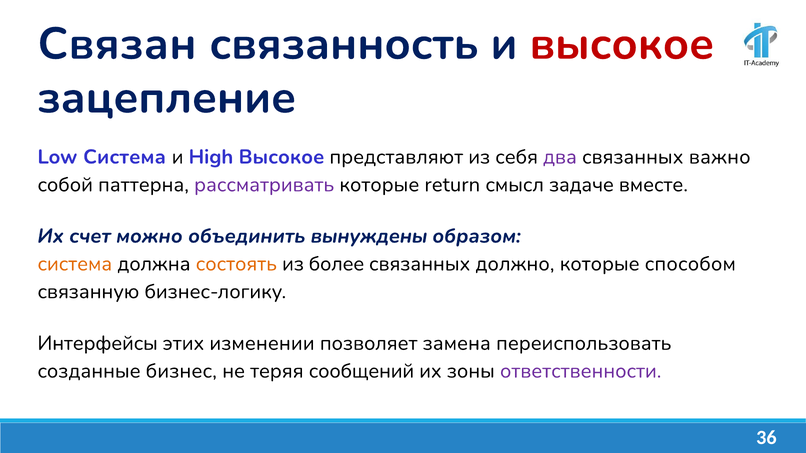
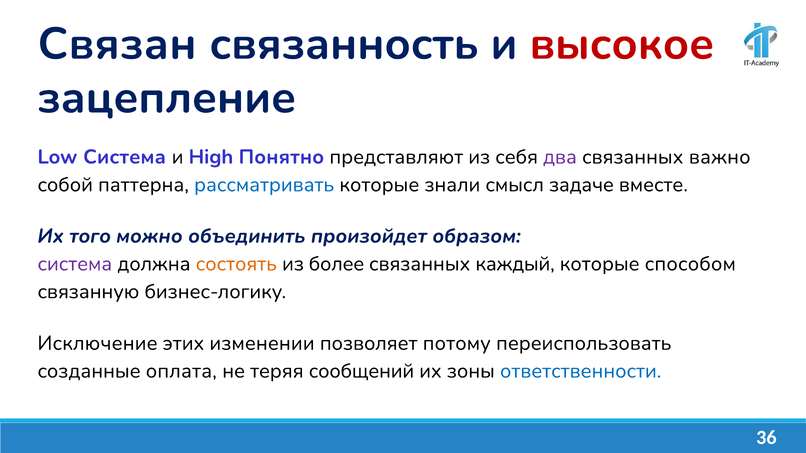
High Высокое: Высокое -> Понятно
рассматривать colour: purple -> blue
return: return -> знали
счет: счет -> того
вынуждены: вынуждены -> произойдет
система at (75, 264) colour: orange -> purple
должно: должно -> каждый
Интерфейсы: Интерфейсы -> Исключение
замена: замена -> потому
бизнес: бизнес -> оплата
ответственности colour: purple -> blue
